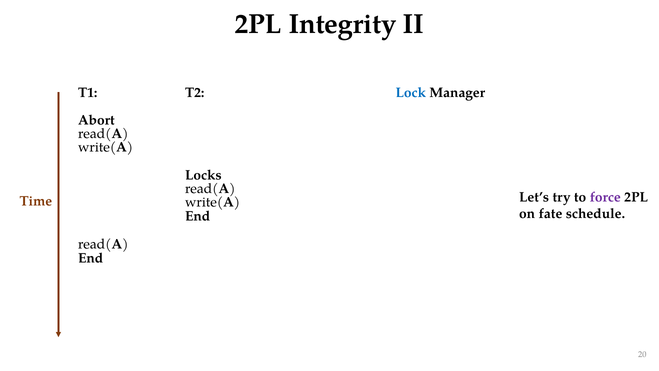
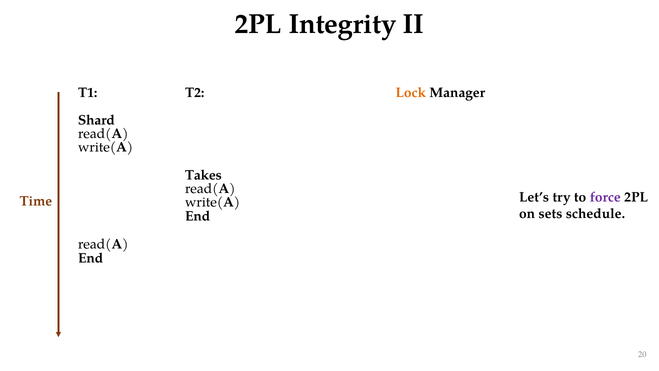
Lock colour: blue -> orange
Abort: Abort -> Shard
Locks: Locks -> Takes
fate: fate -> sets
